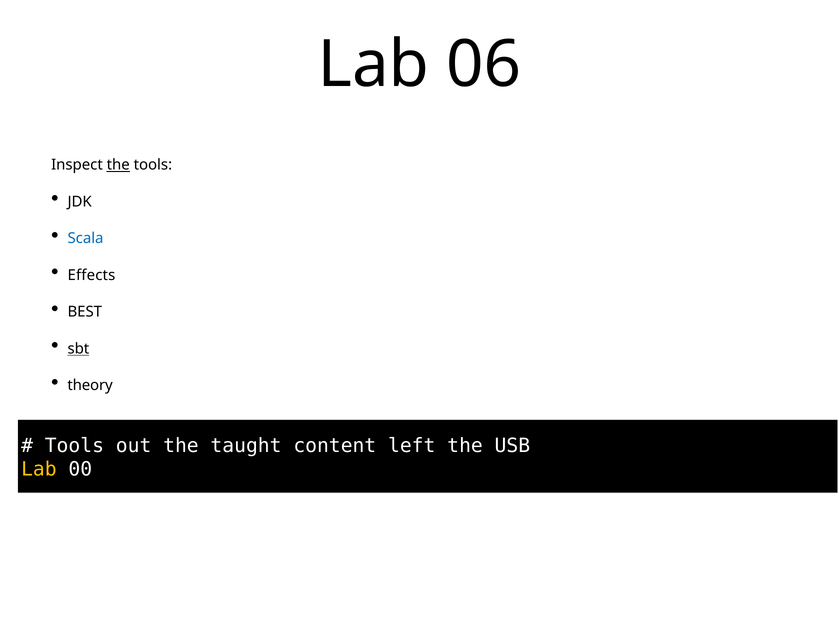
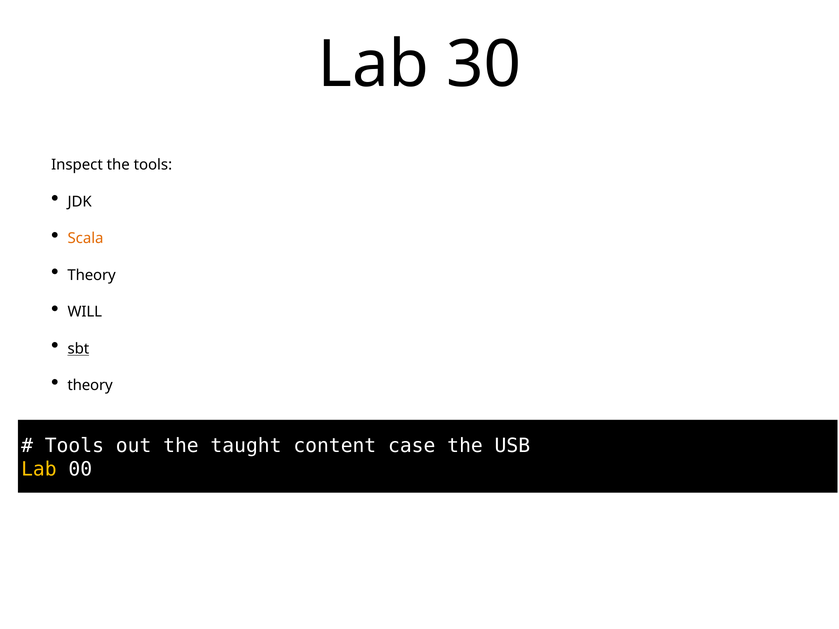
06: 06 -> 30
the at (118, 165) underline: present -> none
Scala colour: blue -> orange
Effects at (91, 275): Effects -> Theory
BEST: BEST -> WILL
left: left -> case
